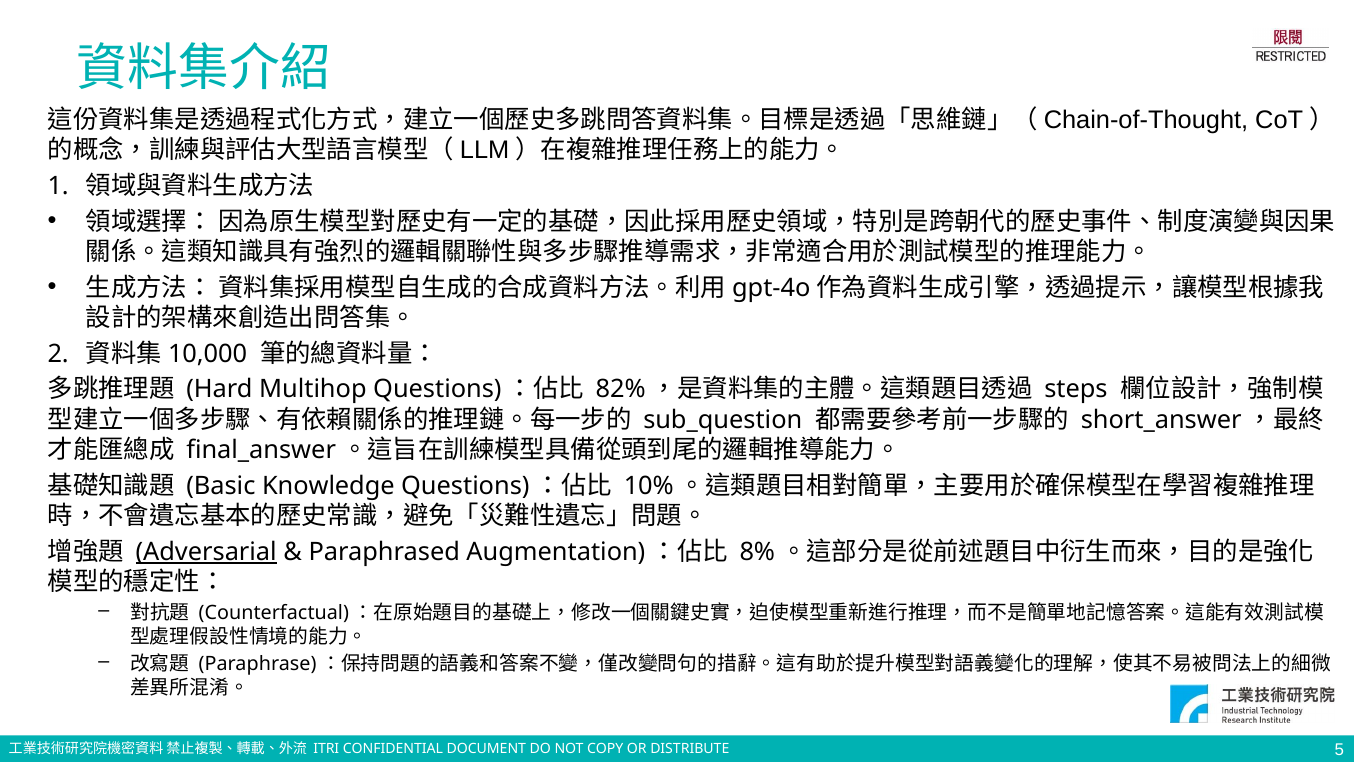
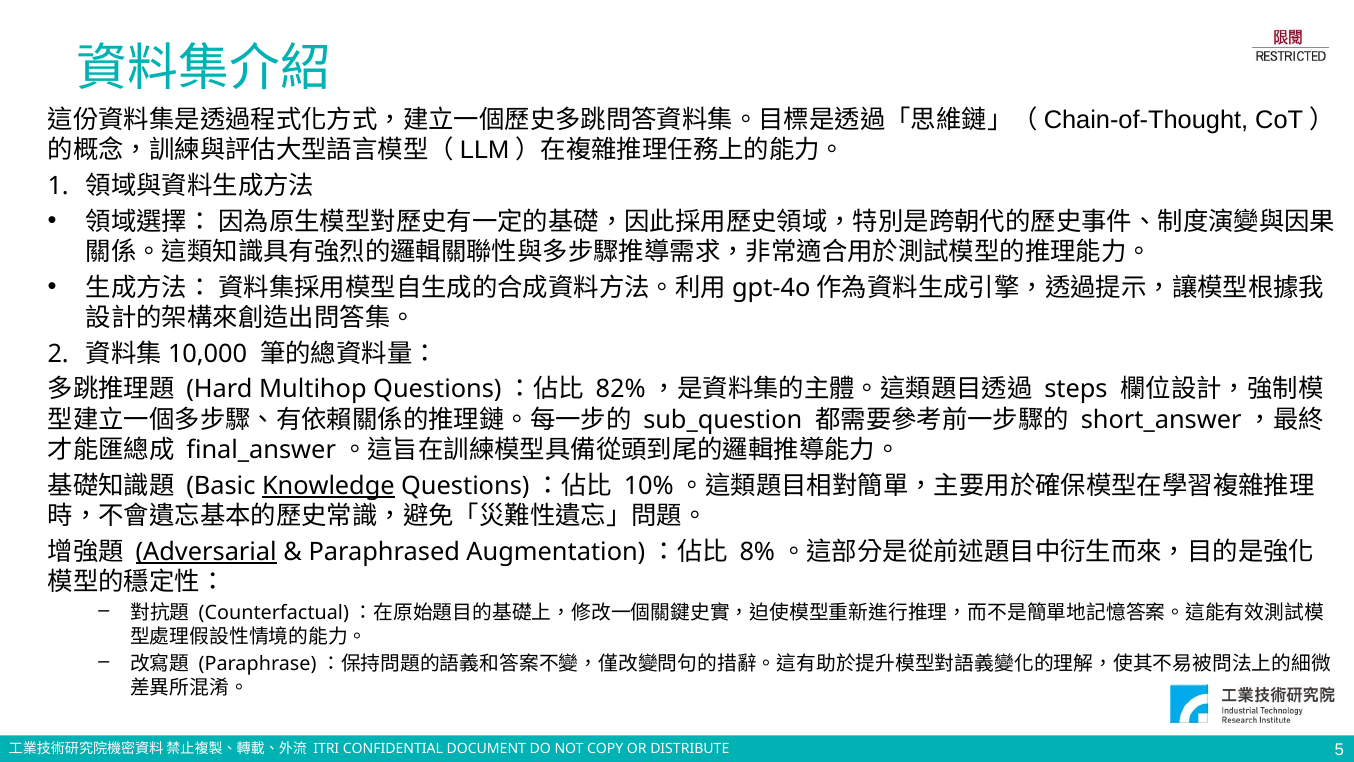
Knowledge underline: none -> present
